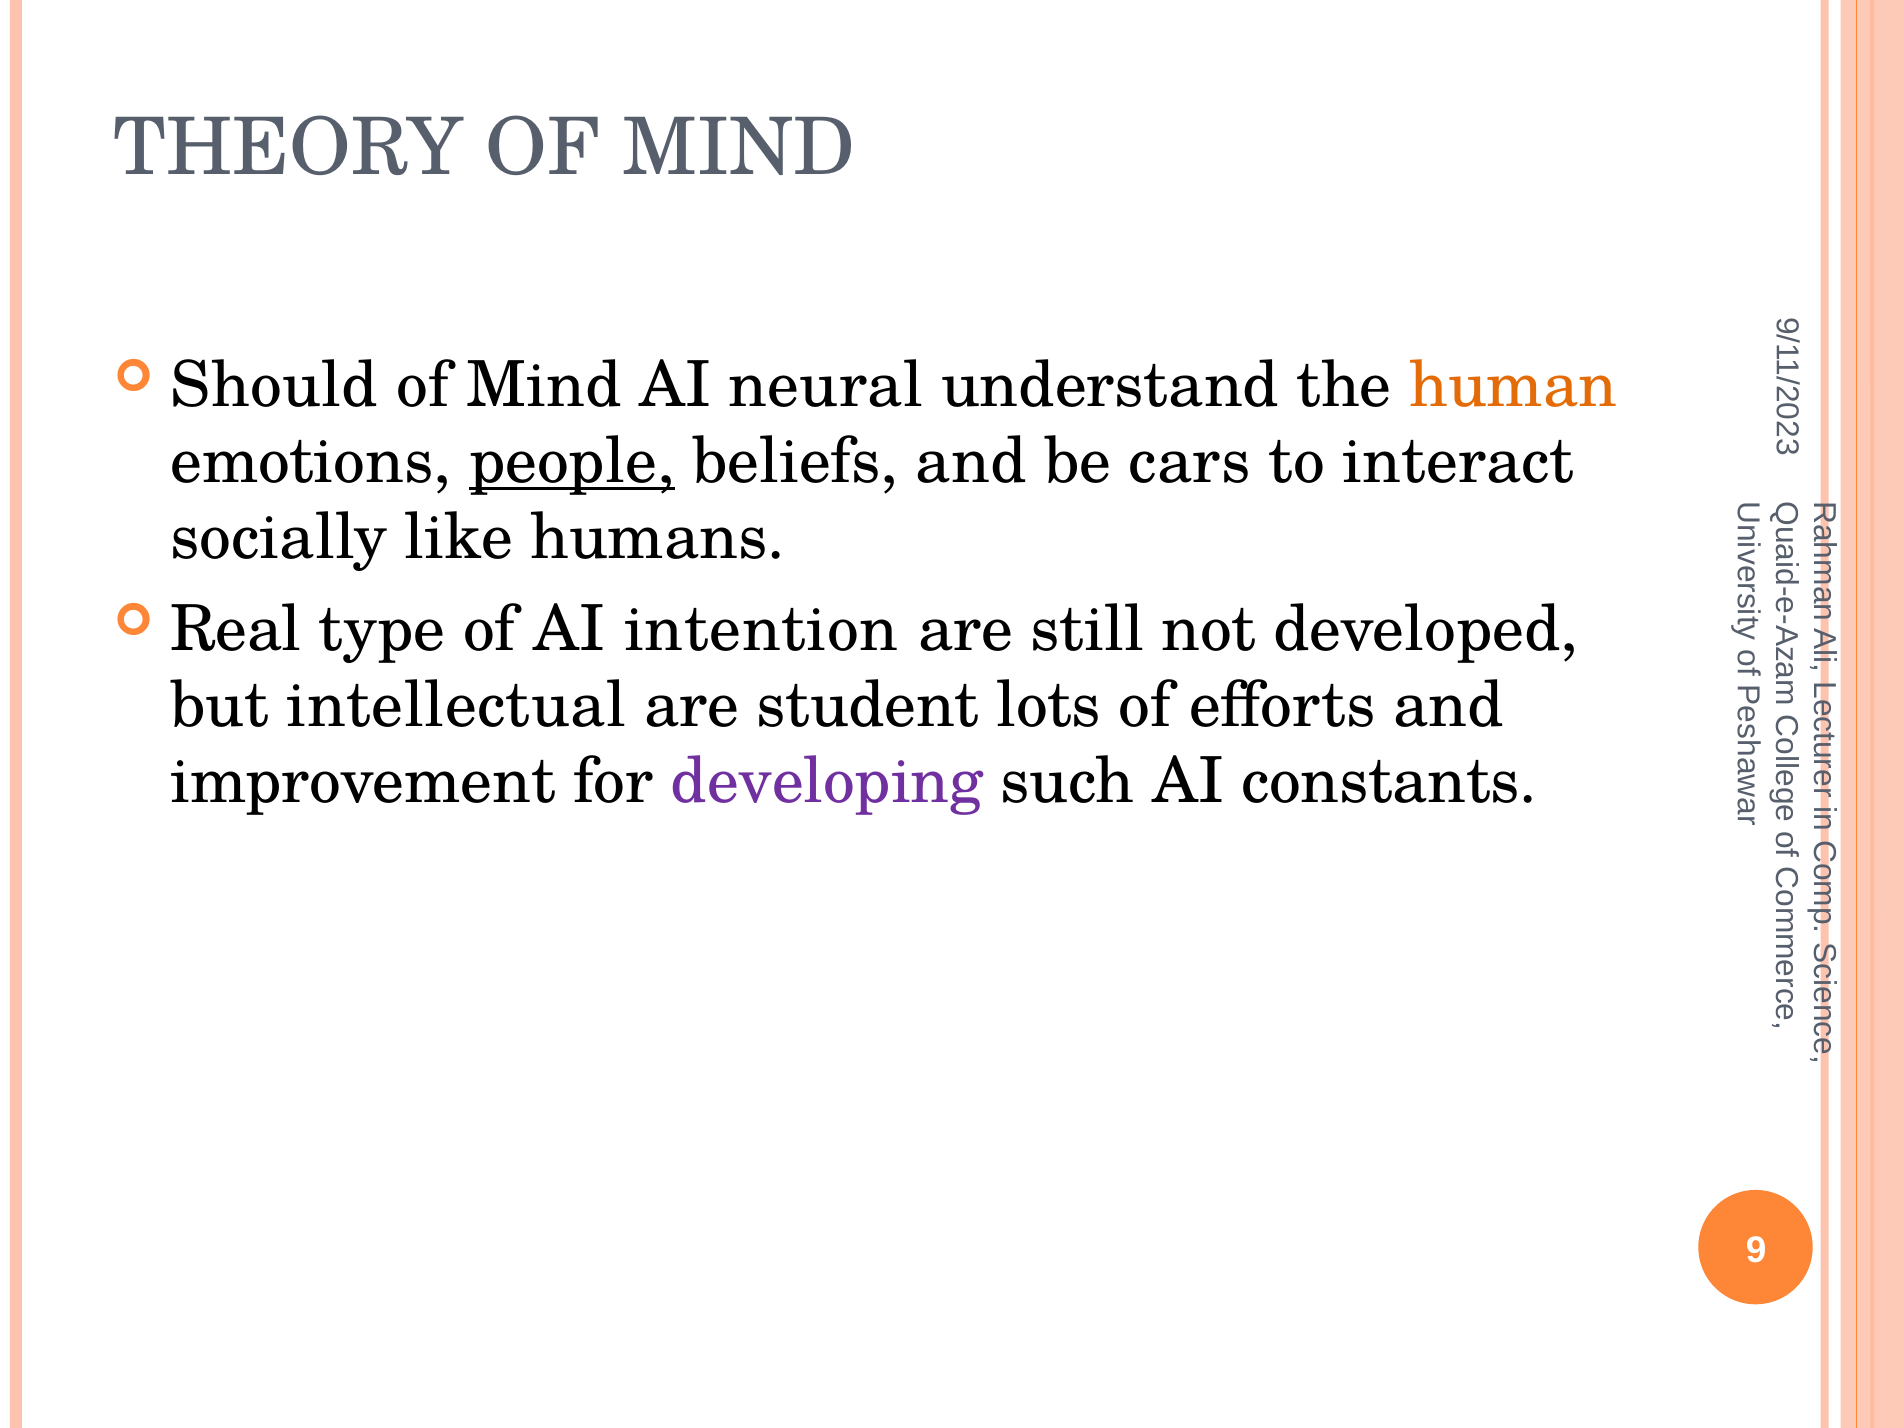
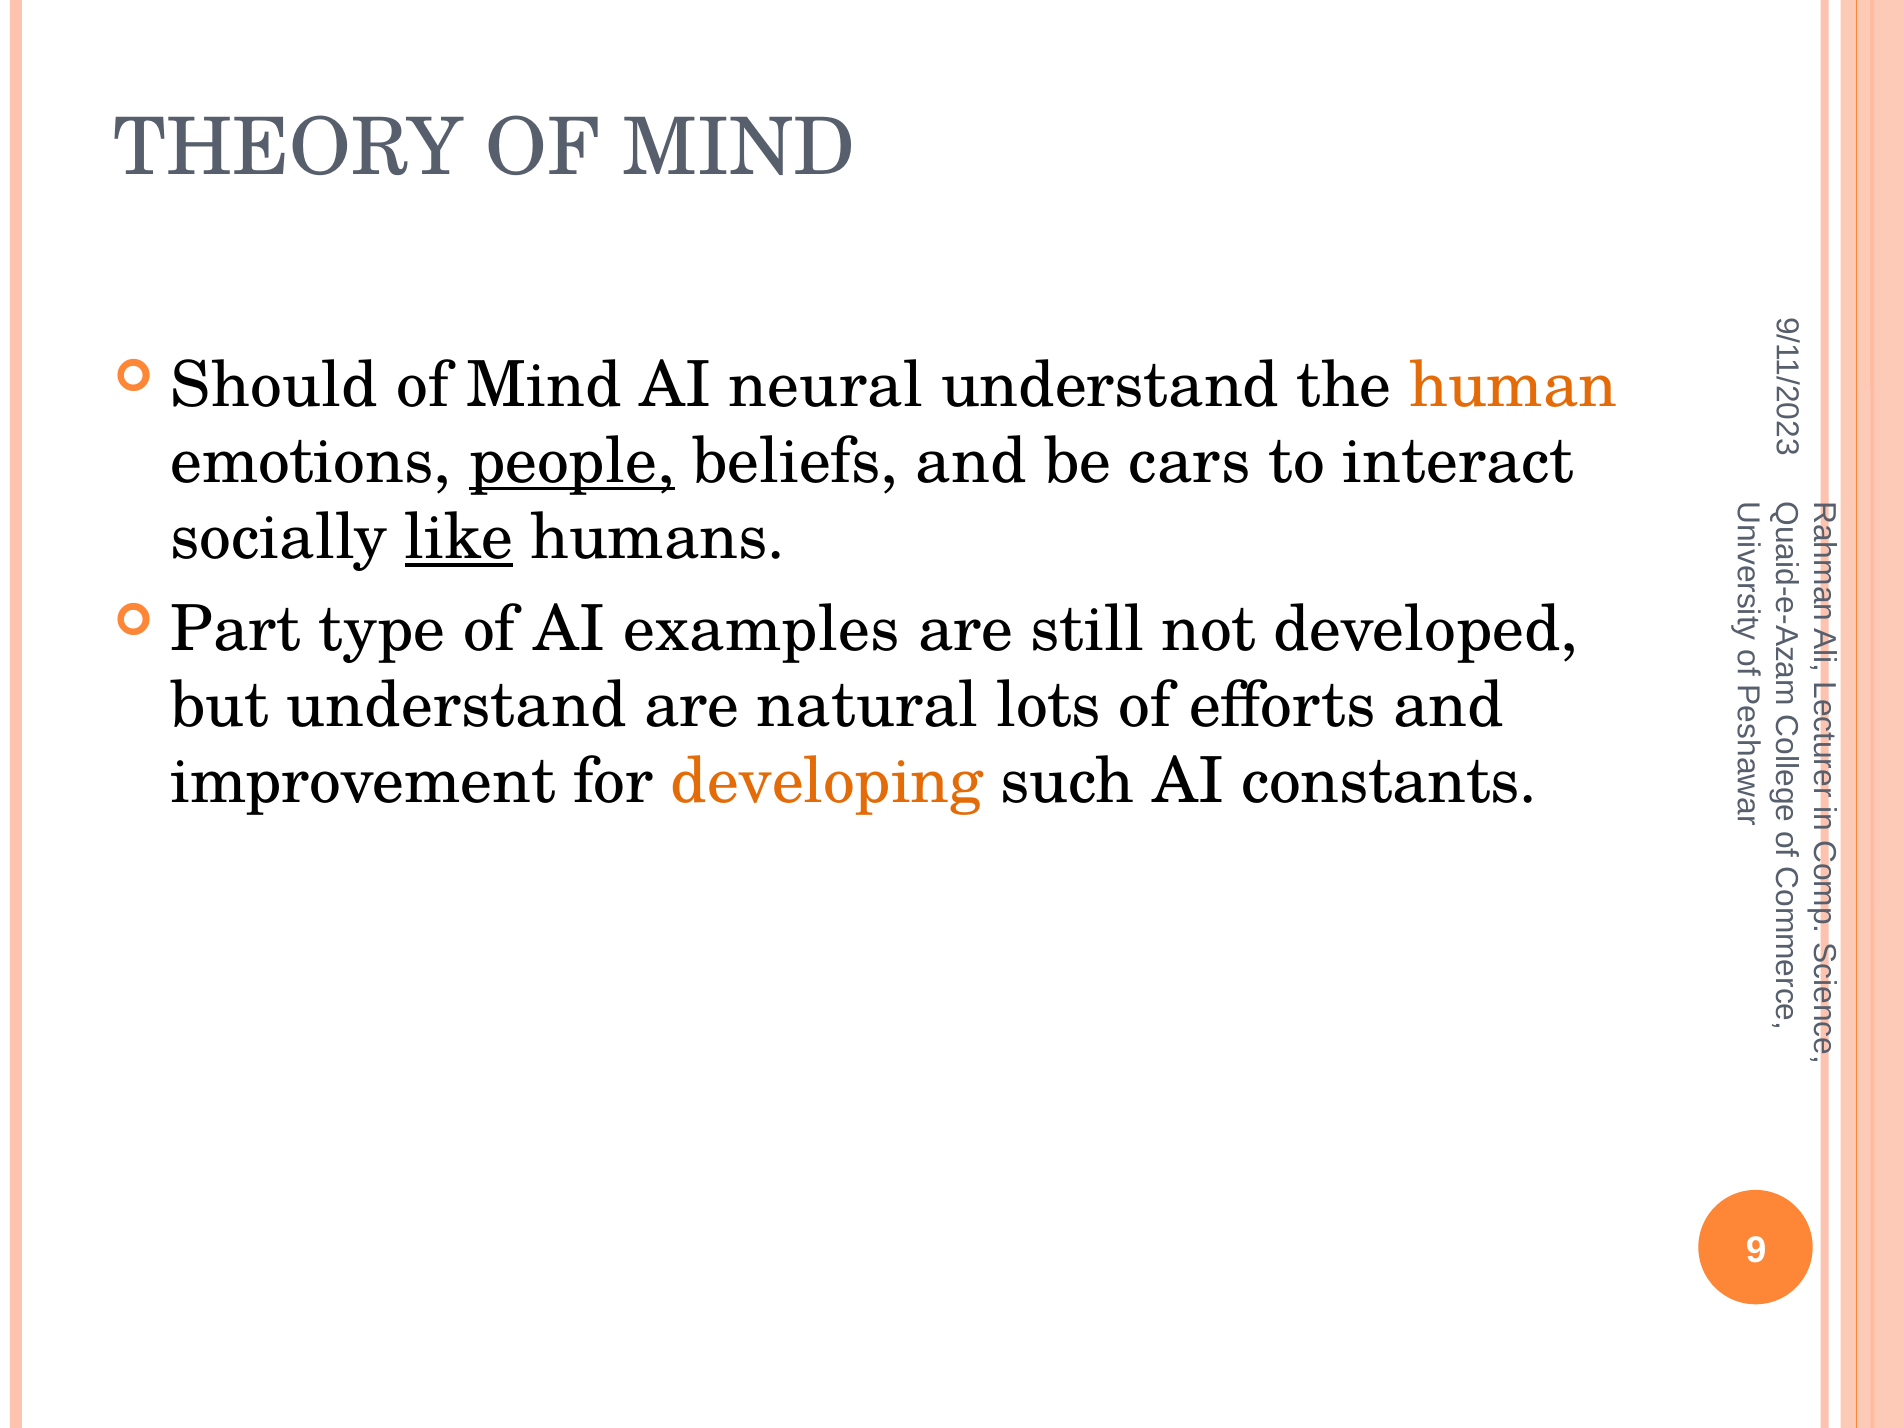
like underline: none -> present
Real: Real -> Part
intention: intention -> examples
but intellectual: intellectual -> understand
student: student -> natural
developing colour: purple -> orange
